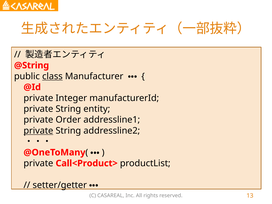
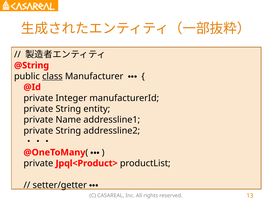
Order: Order -> Name
private at (38, 131) underline: present -> none
Call<Product>: Call<Product> -> Jpql<Product>
